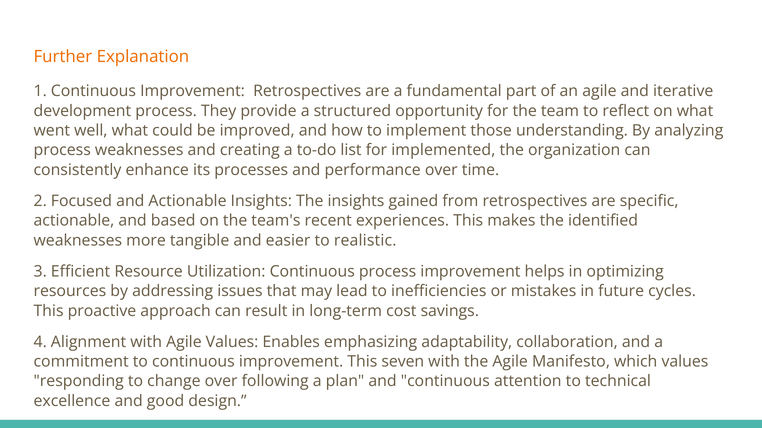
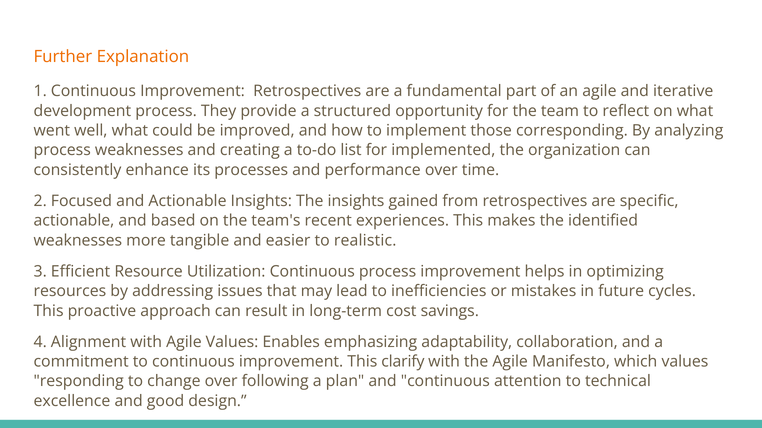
understanding: understanding -> corresponding
seven: seven -> clarify
